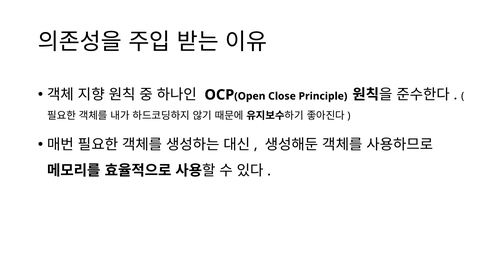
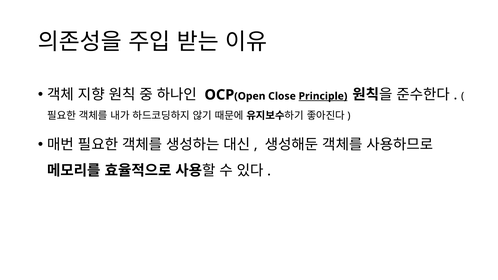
Principle underline: none -> present
